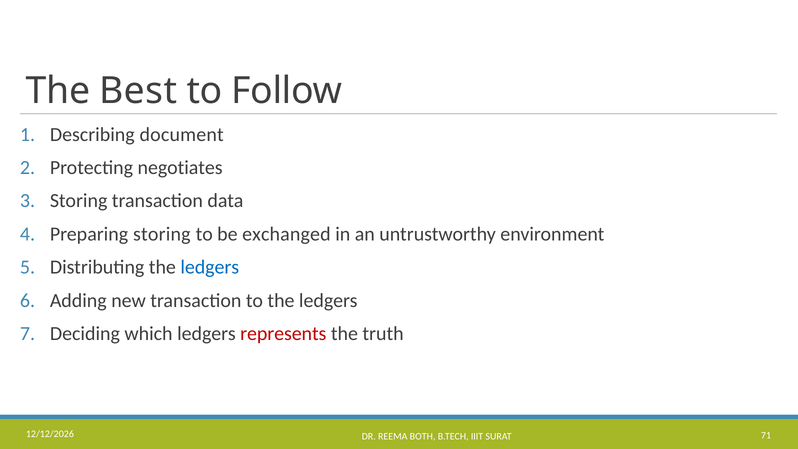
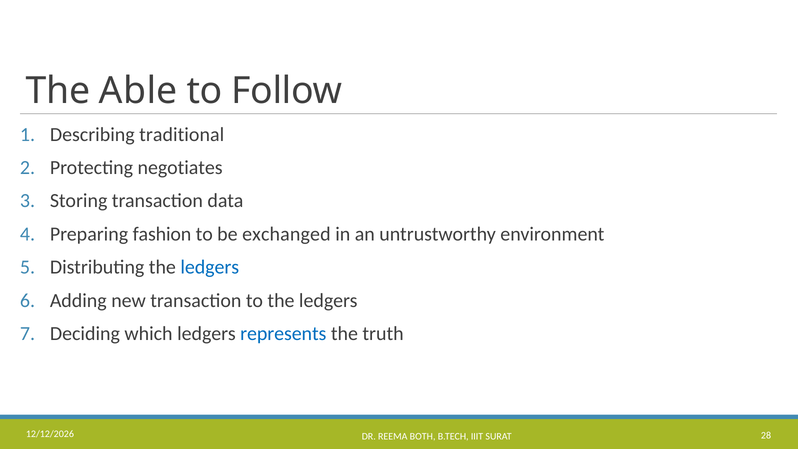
Best: Best -> Able
document: document -> traditional
Preparing storing: storing -> fashion
represents colour: red -> blue
71: 71 -> 28
